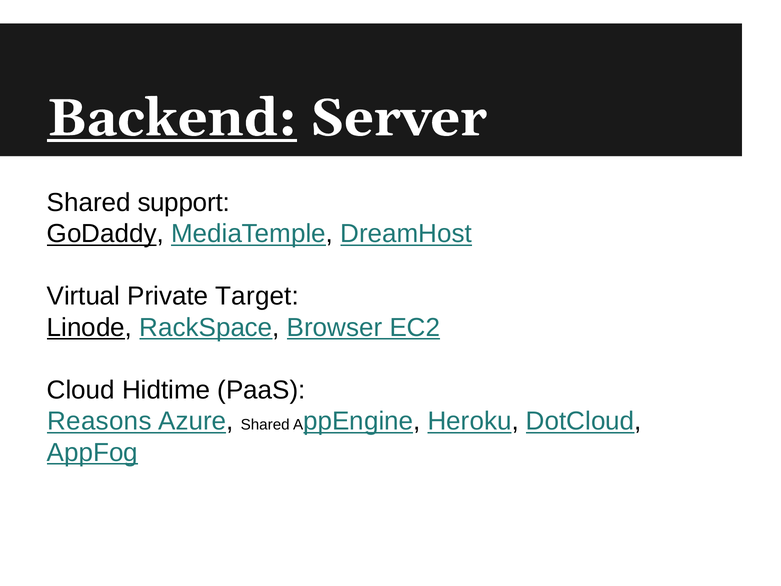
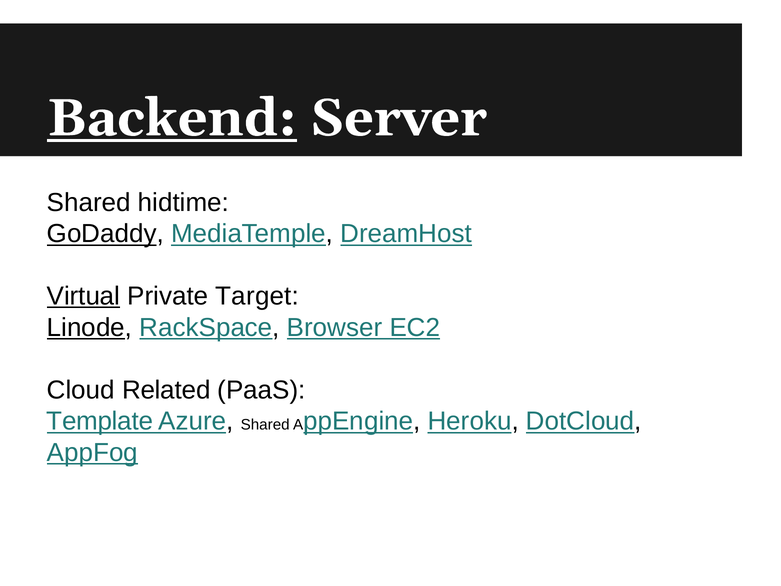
support: support -> hidtime
Virtual underline: none -> present
Hidtime: Hidtime -> Related
Reasons: Reasons -> Template
